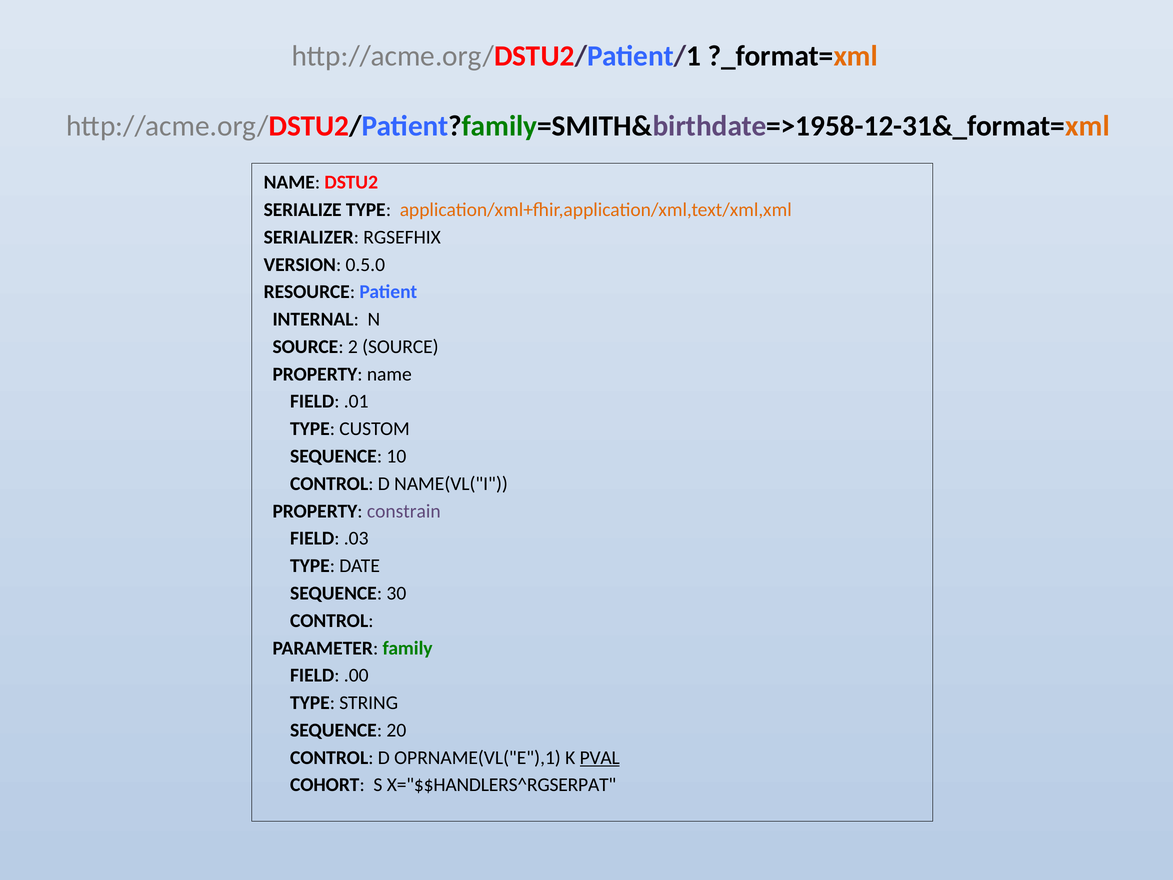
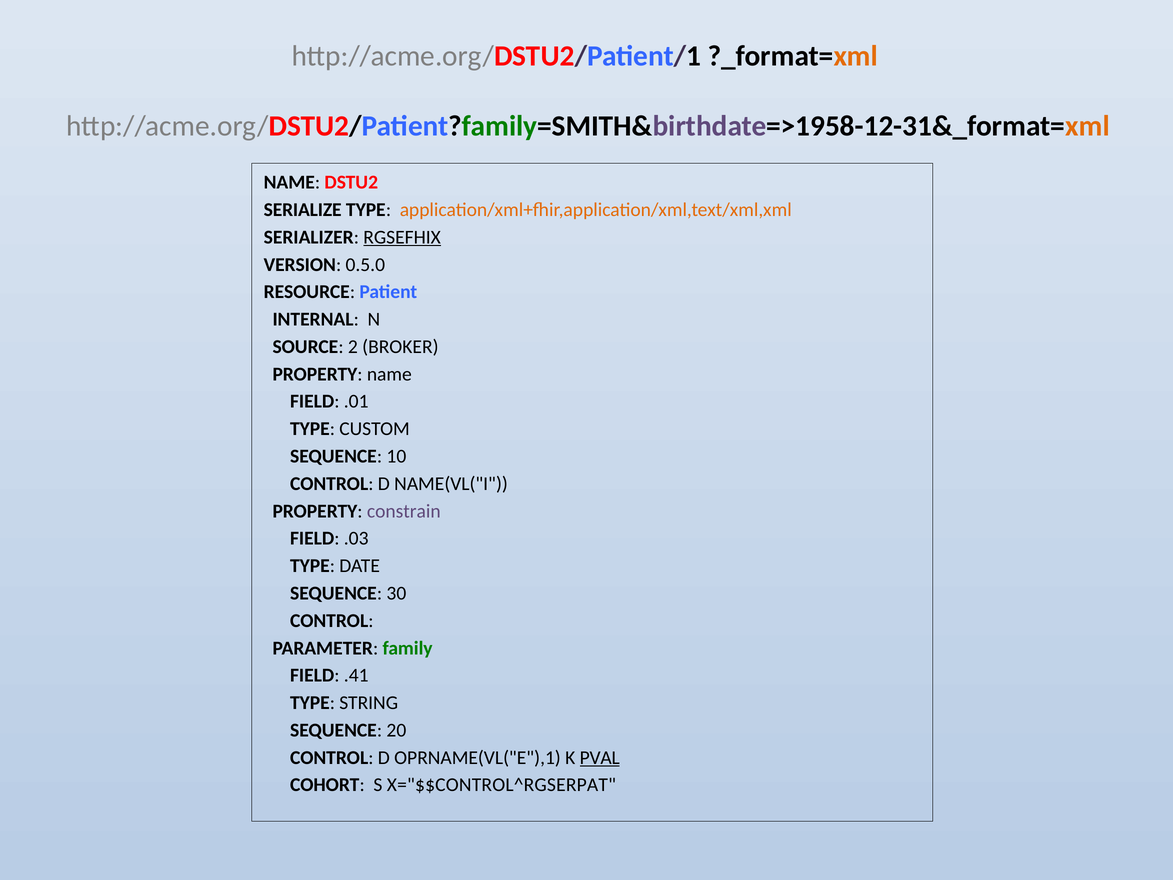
RGSEFHIX underline: none -> present
2 SOURCE: SOURCE -> BROKER
.00: .00 -> .41
X="$$HANDLERS^RGSERPAT: X="$$HANDLERS^RGSERPAT -> X="$$CONTROL^RGSERPAT
